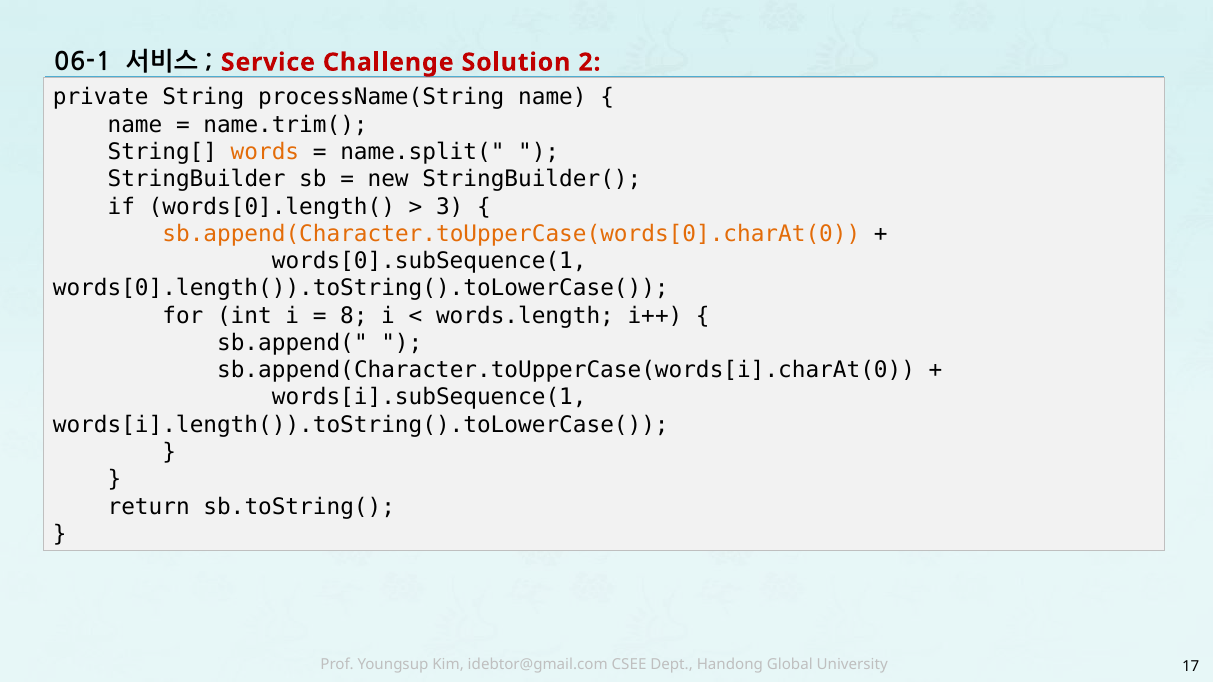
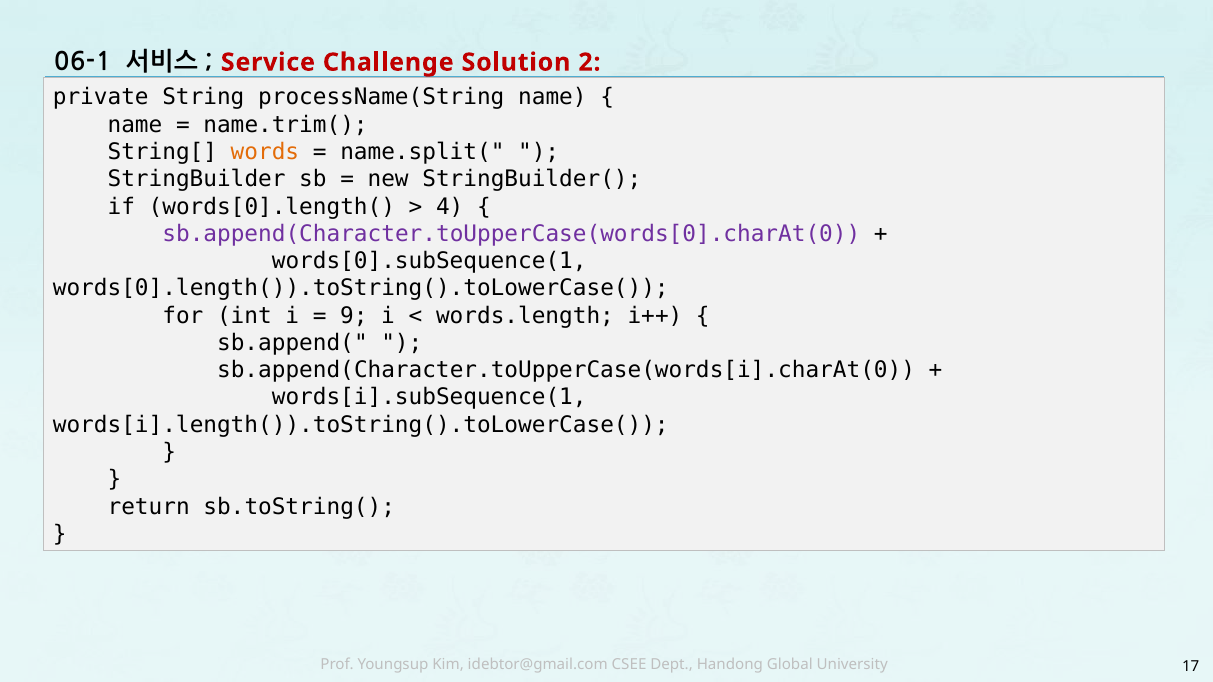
3: 3 -> 4
sb.append(Character.toUpperCase(words[0].charAt(0 colour: orange -> purple
8: 8 -> 9
